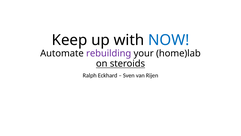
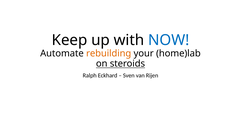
rebuilding colour: purple -> orange
